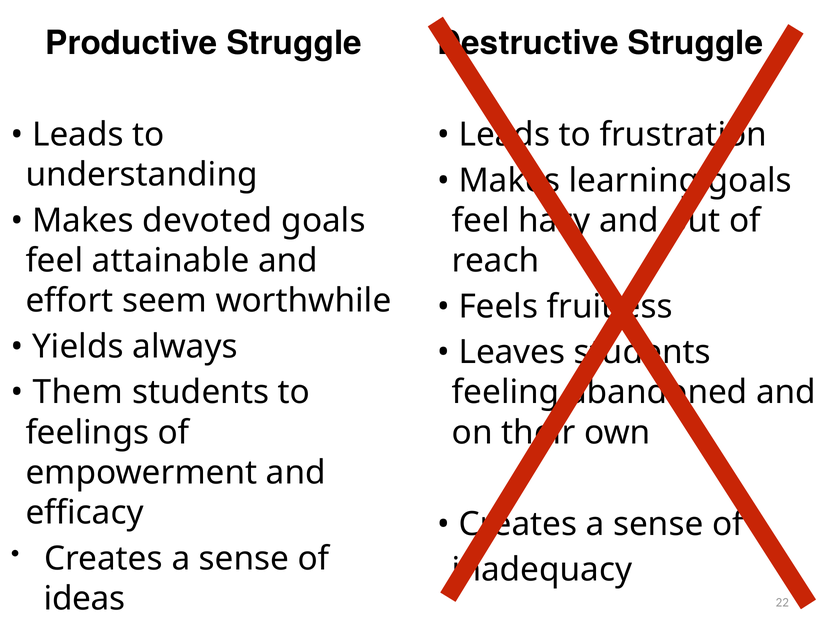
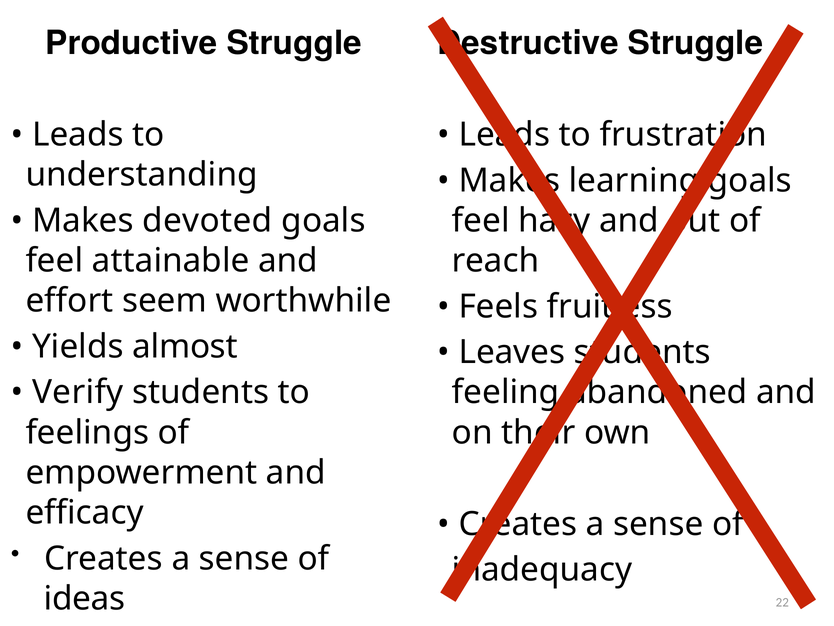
always: always -> almost
Them: Them -> Verify
